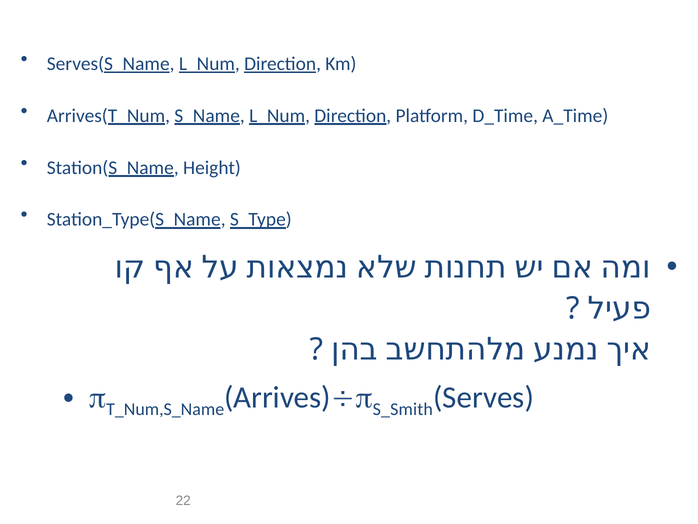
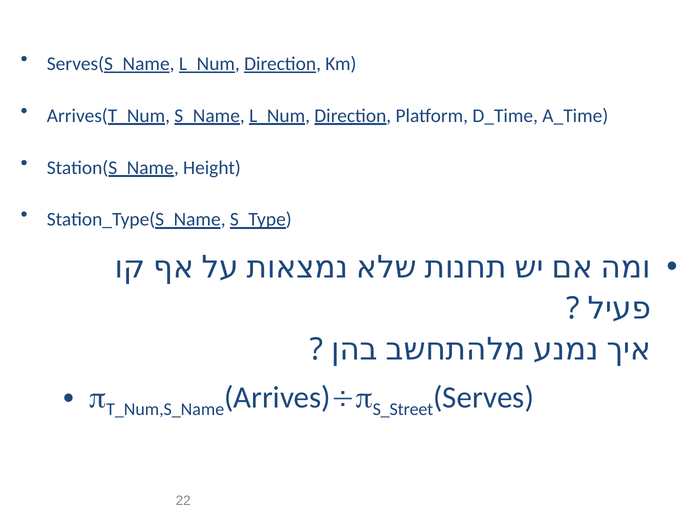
S_Smith: S_Smith -> S_Street
